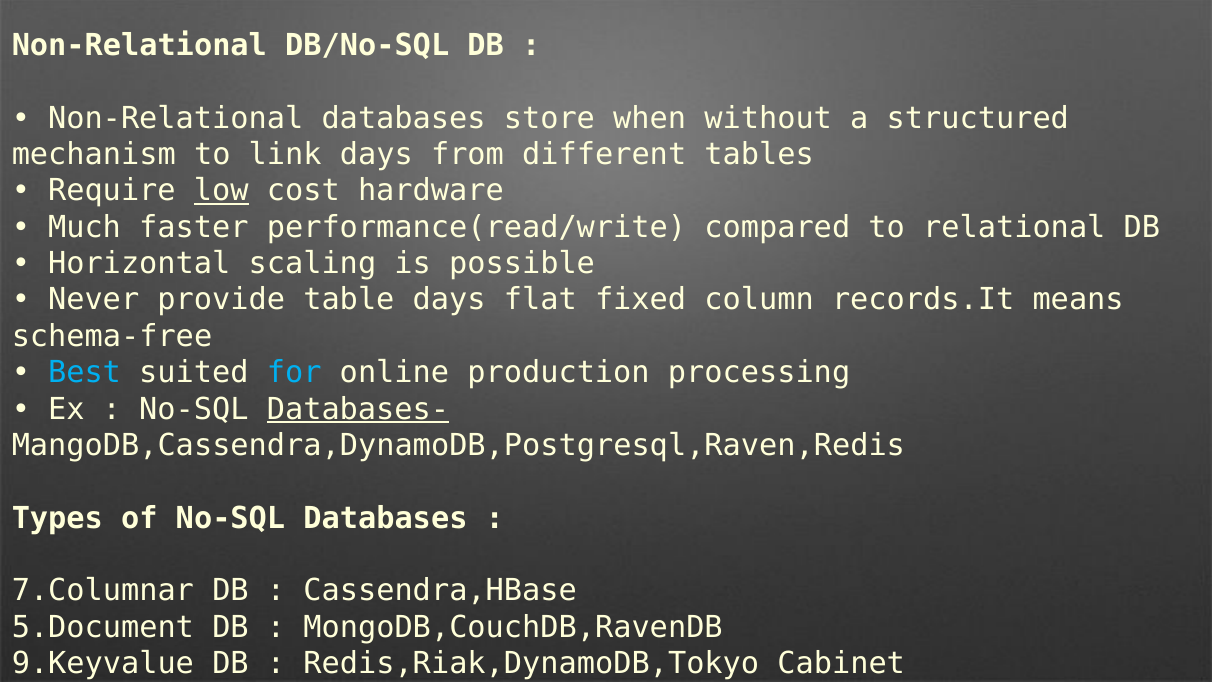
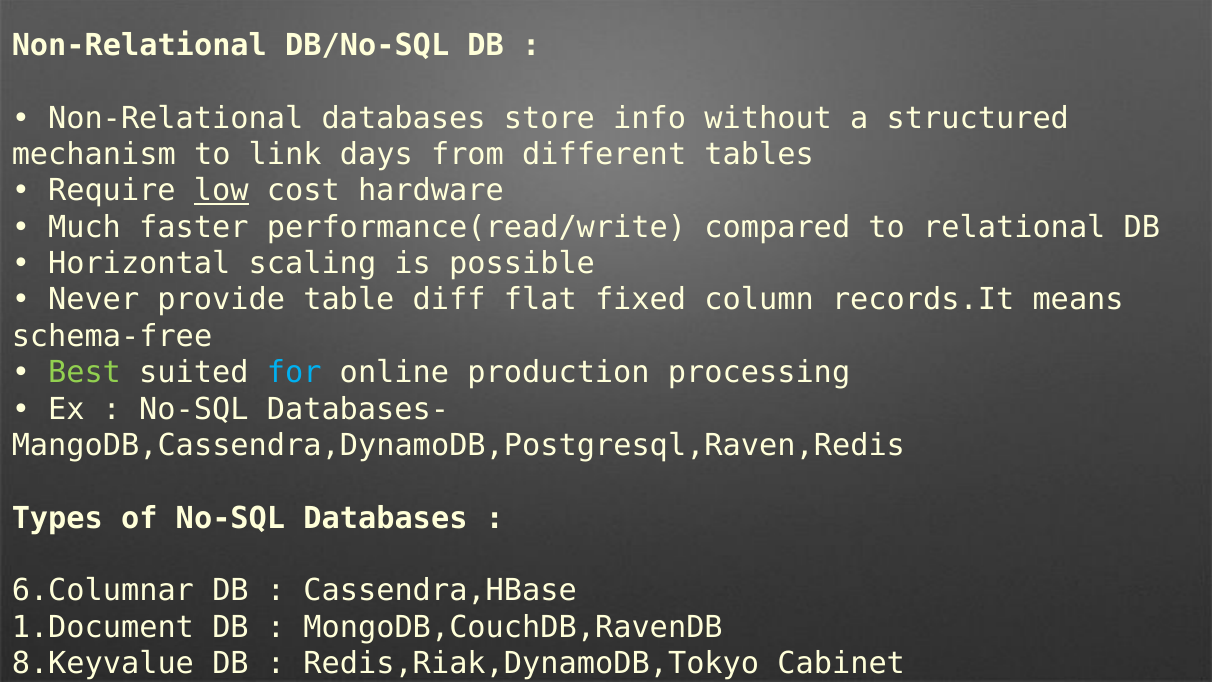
when: when -> info
table days: days -> diff
Best colour: light blue -> light green
Databases- underline: present -> none
7.Columnar: 7.Columnar -> 6.Columnar
5.Document: 5.Document -> 1.Document
9.Keyvalue: 9.Keyvalue -> 8.Keyvalue
